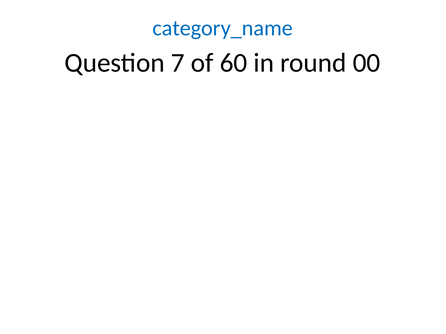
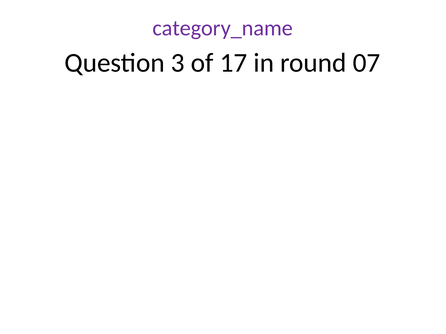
category_name colour: blue -> purple
7: 7 -> 3
60: 60 -> 17
00: 00 -> 07
